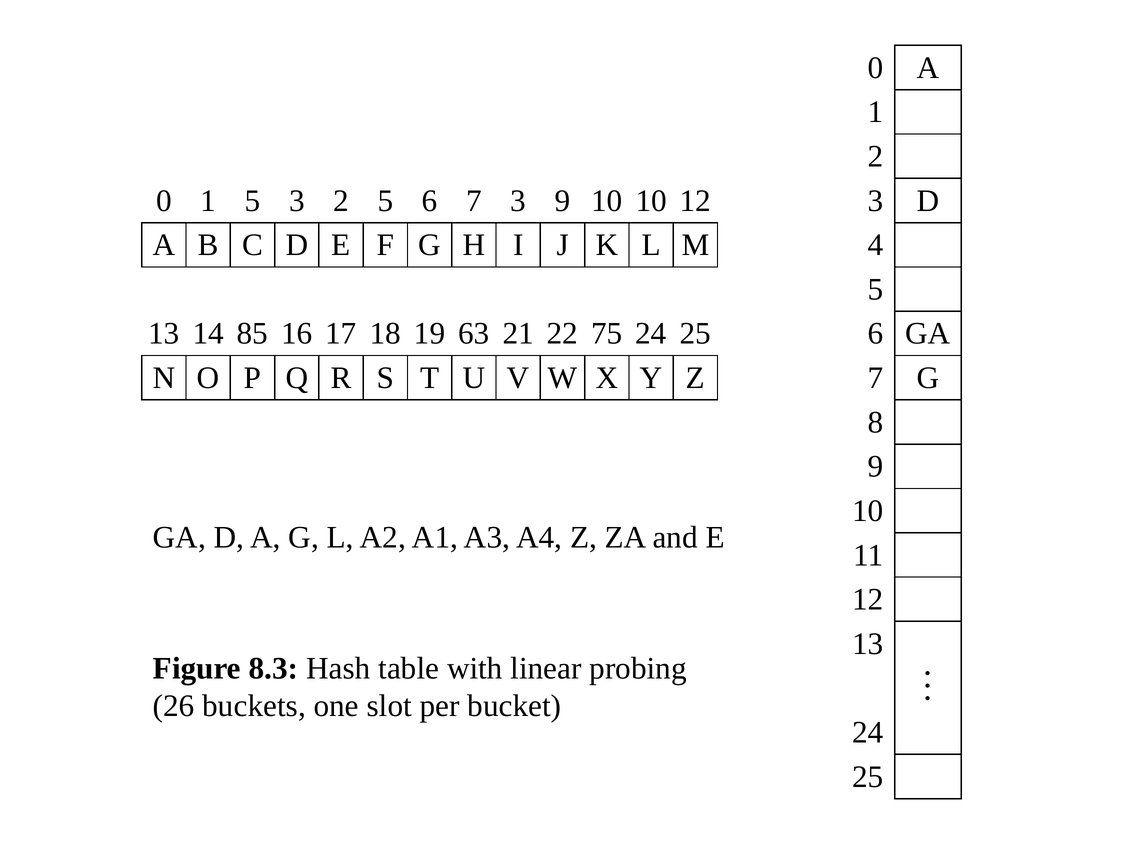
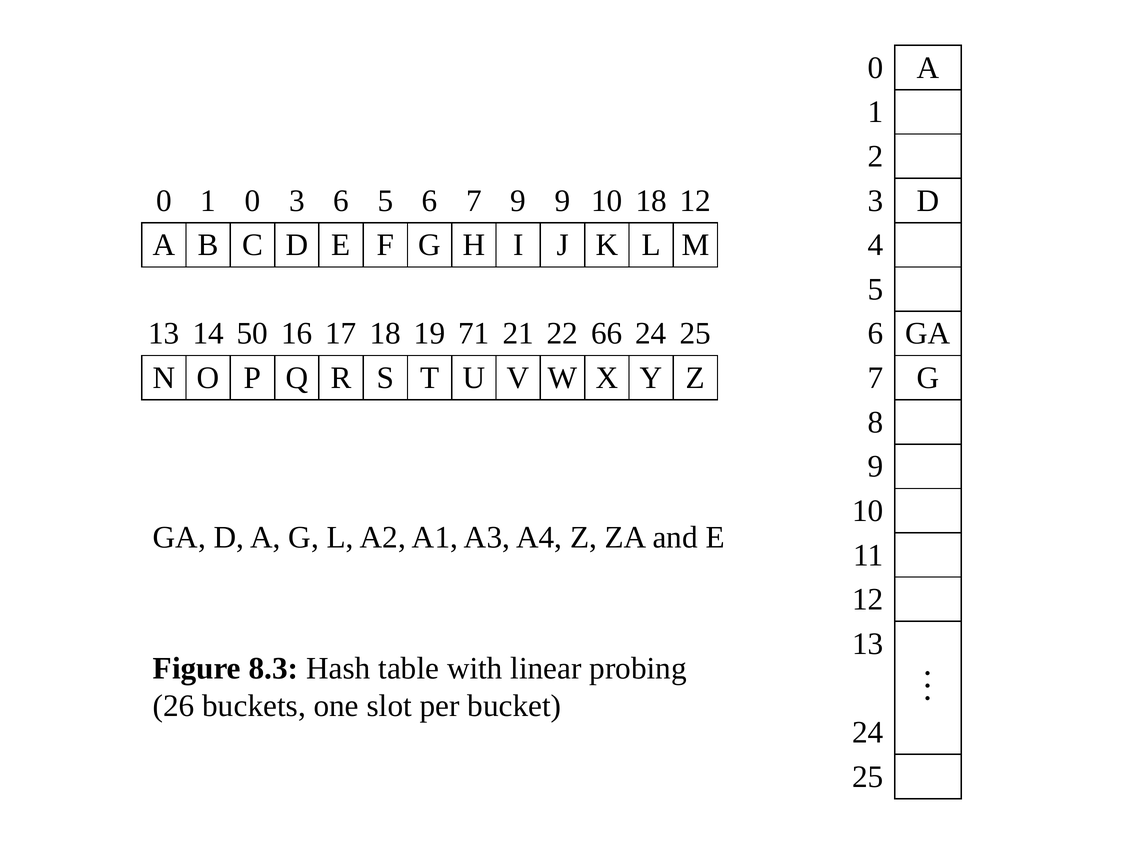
1 5: 5 -> 0
3 2: 2 -> 6
7 3: 3 -> 9
10 10: 10 -> 18
85: 85 -> 50
63: 63 -> 71
75: 75 -> 66
